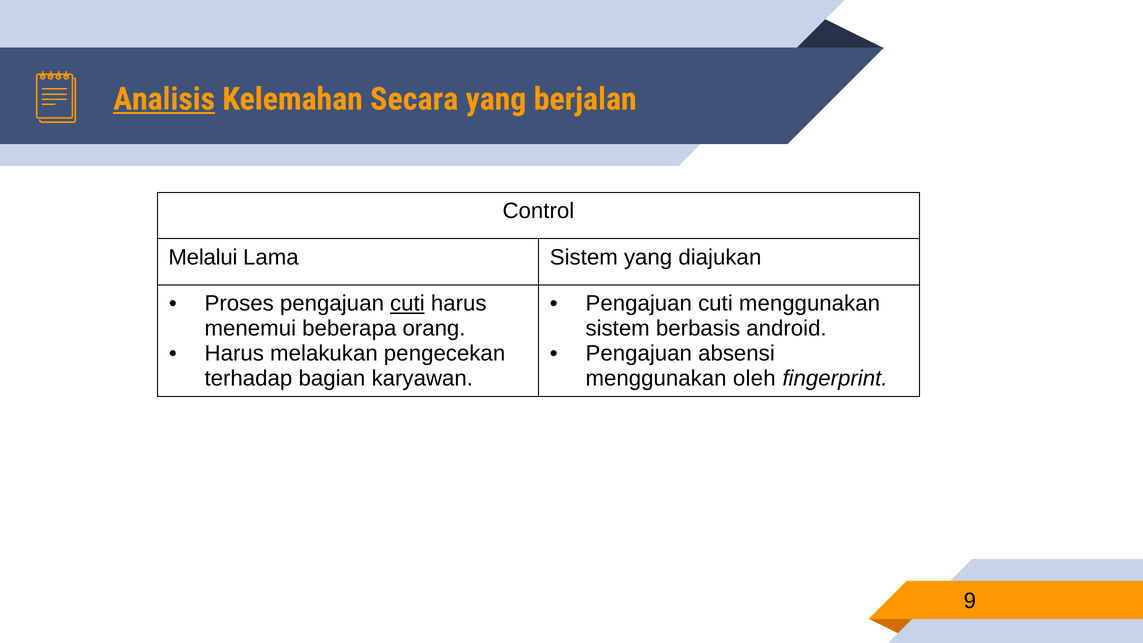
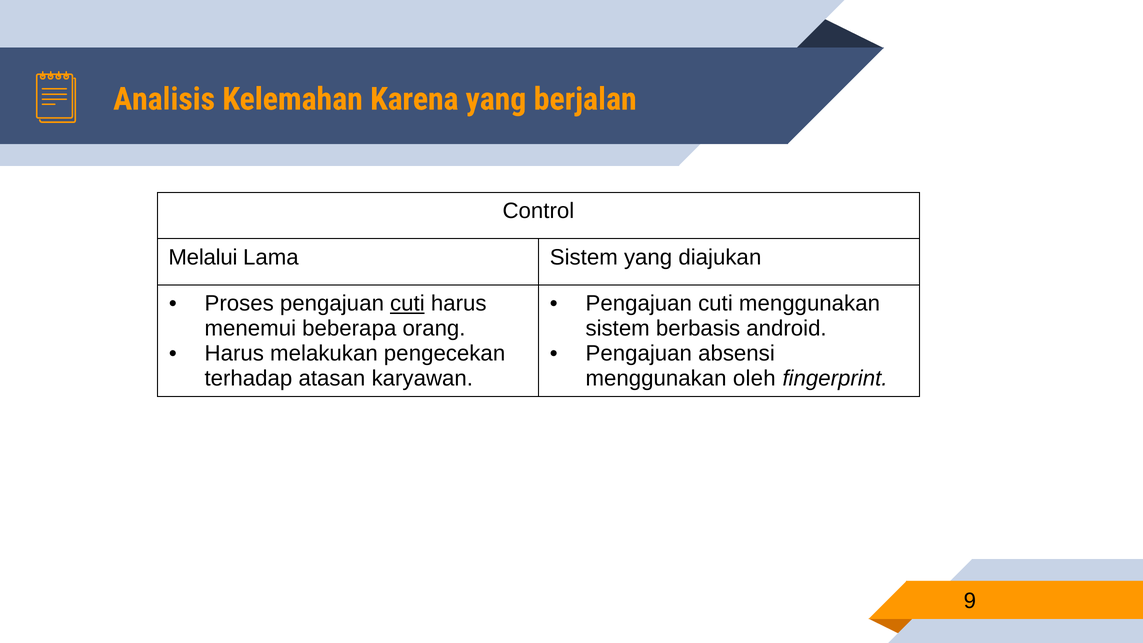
Analisis underline: present -> none
Secara: Secara -> Karena
bagian: bagian -> atasan
